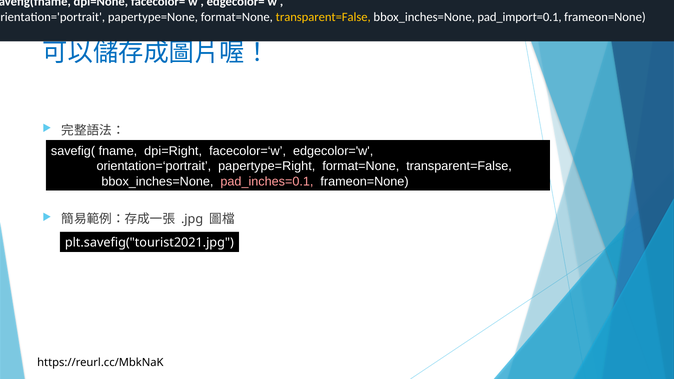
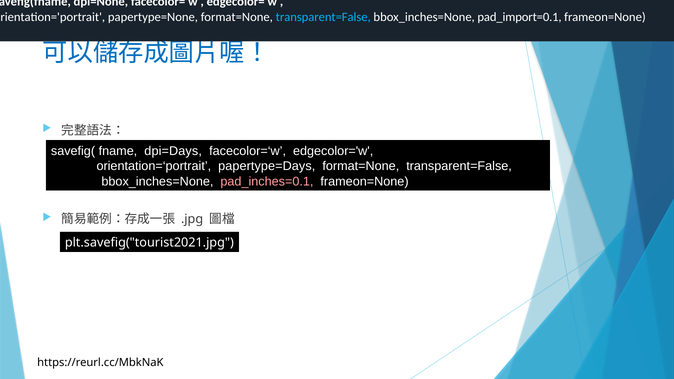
transparent=False at (323, 17) colour: yellow -> light blue
dpi=Right: dpi=Right -> dpi=Days
papertype=Right: papertype=Right -> papertype=Days
